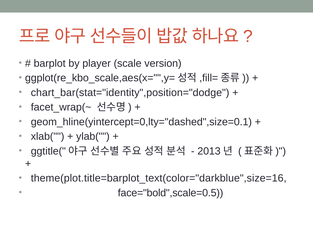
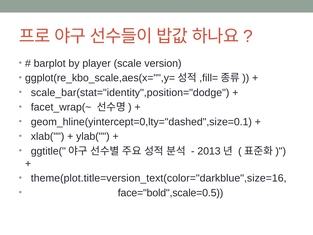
chart_bar(stat="identity",position="dodge: chart_bar(stat="identity",position="dodge -> scale_bar(stat="identity",position="dodge
theme(plot.title=barplot_text(color="darkblue",size=16: theme(plot.title=barplot_text(color="darkblue",size=16 -> theme(plot.title=version_text(color="darkblue",size=16
